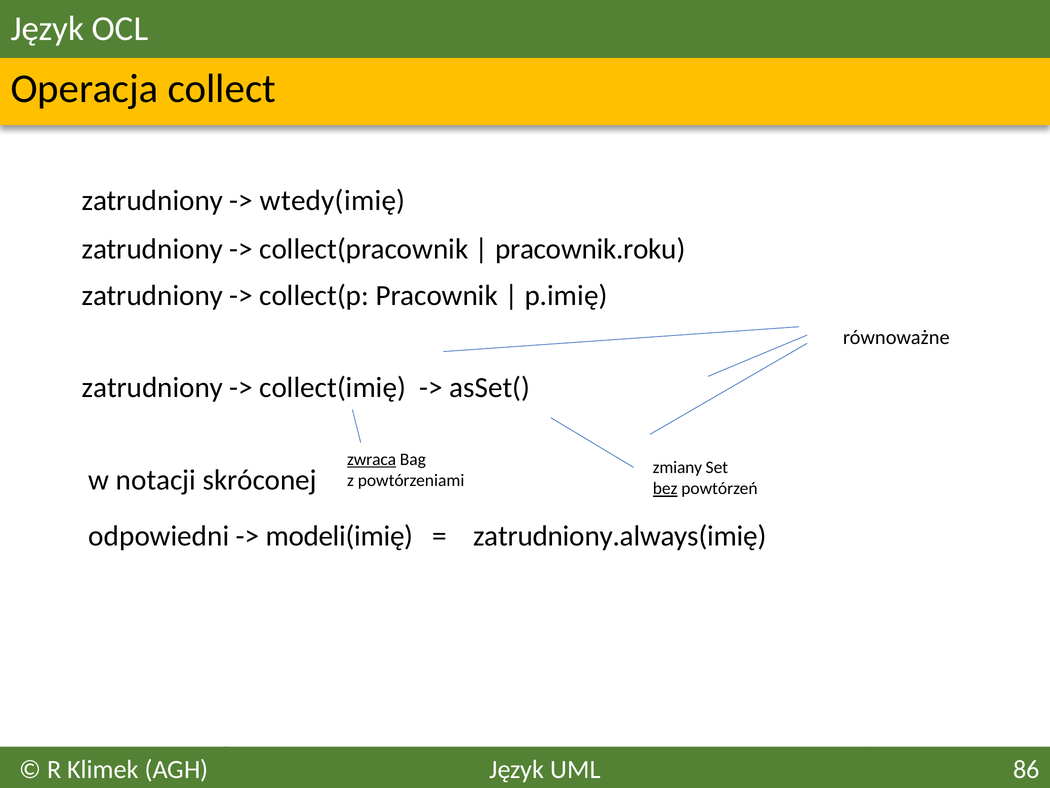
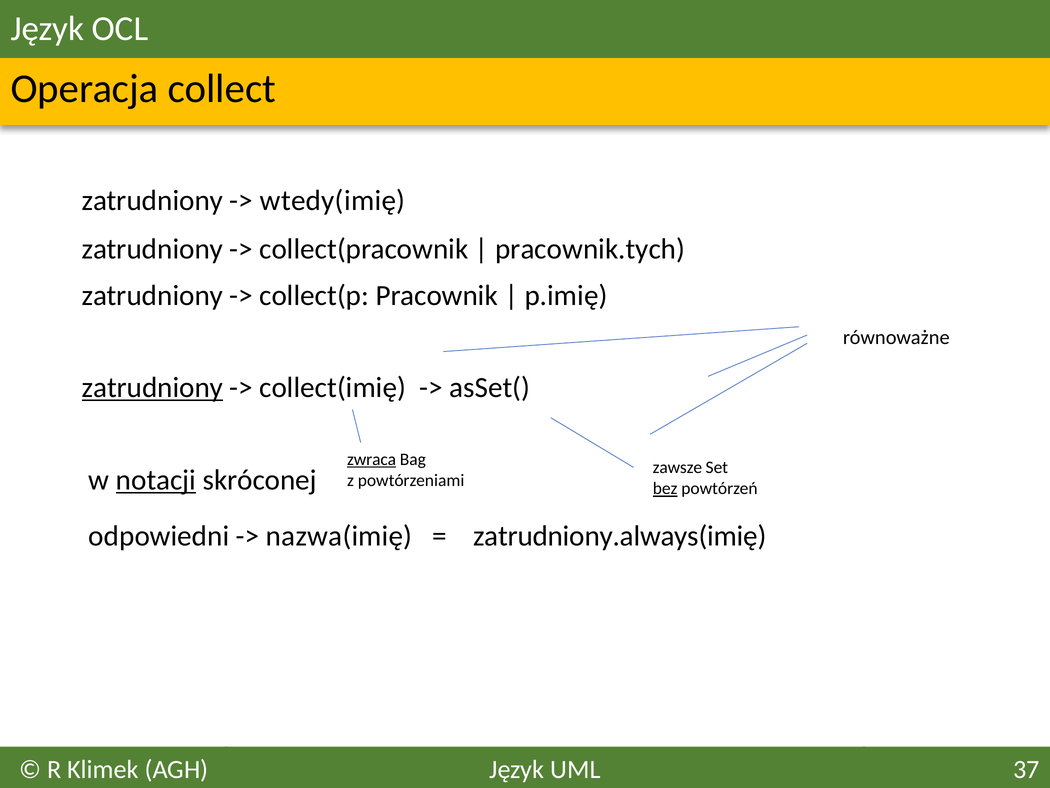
pracownik.roku: pracownik.roku -> pracownik.tych
zatrudniony at (152, 388) underline: none -> present
zmiany: zmiany -> zawsze
notacji underline: none -> present
modeli(imię: modeli(imię -> nazwa(imię
86: 86 -> 37
